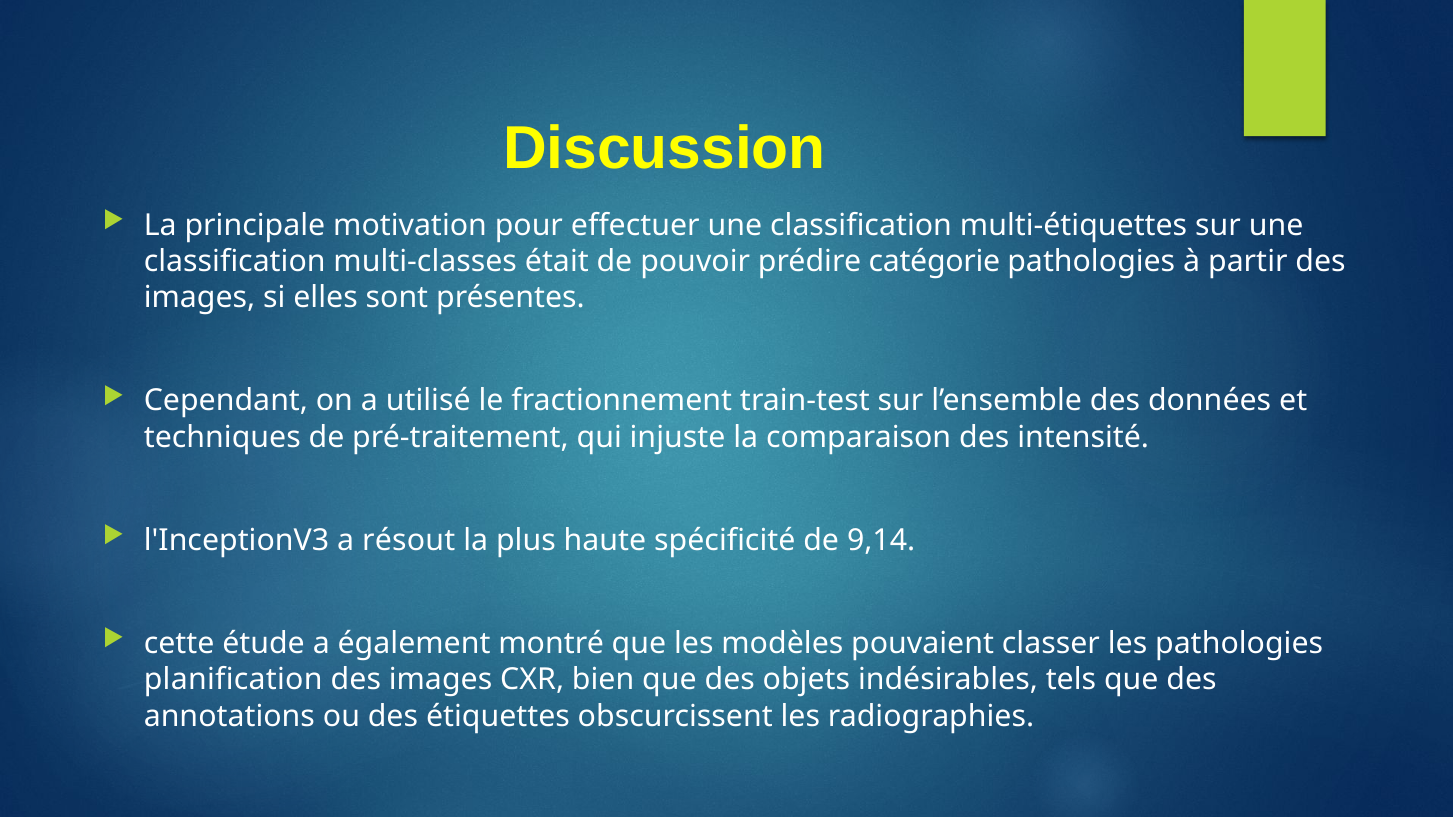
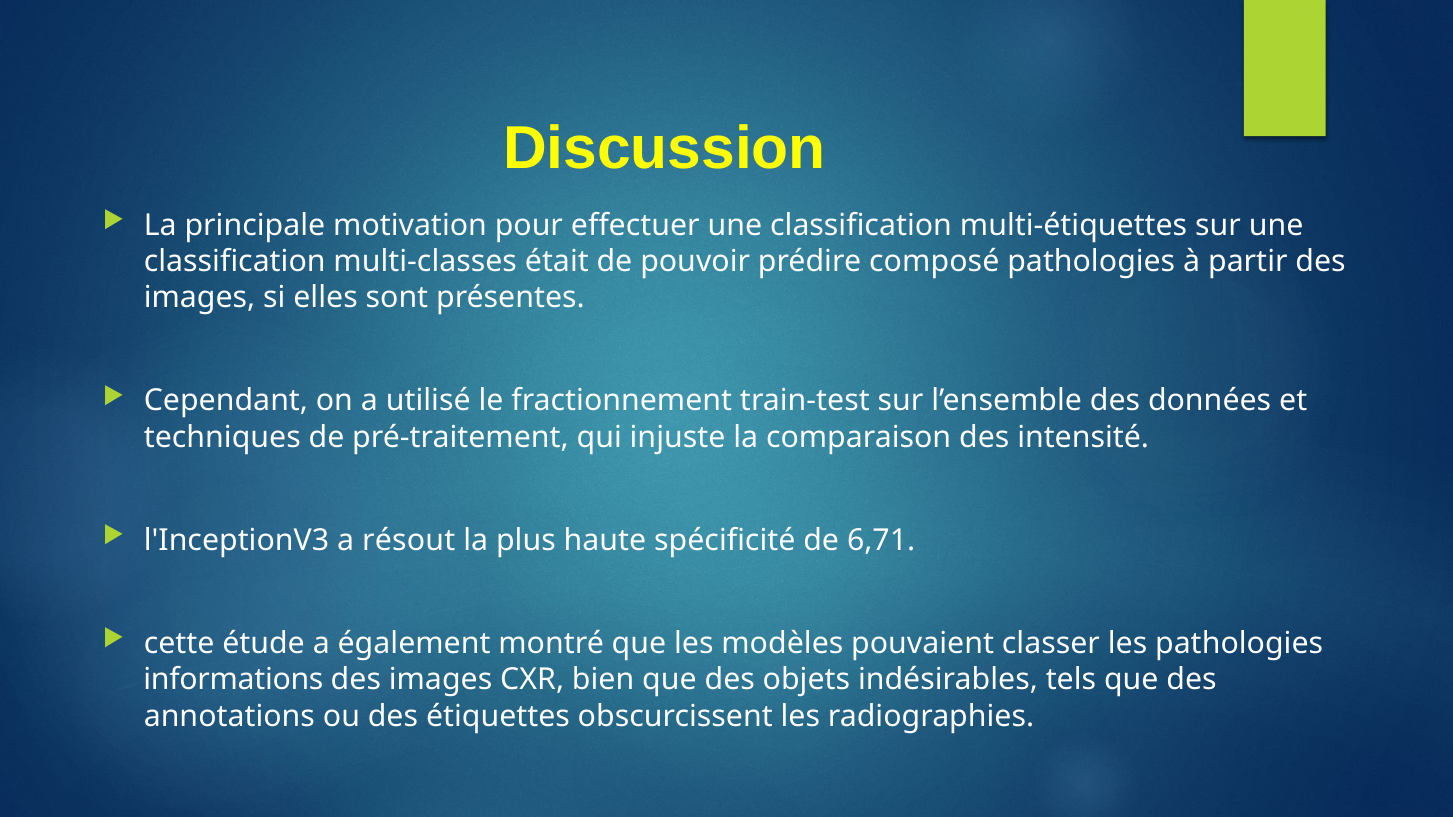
catégorie: catégorie -> composé
9,14: 9,14 -> 6,71
planification: planification -> informations
